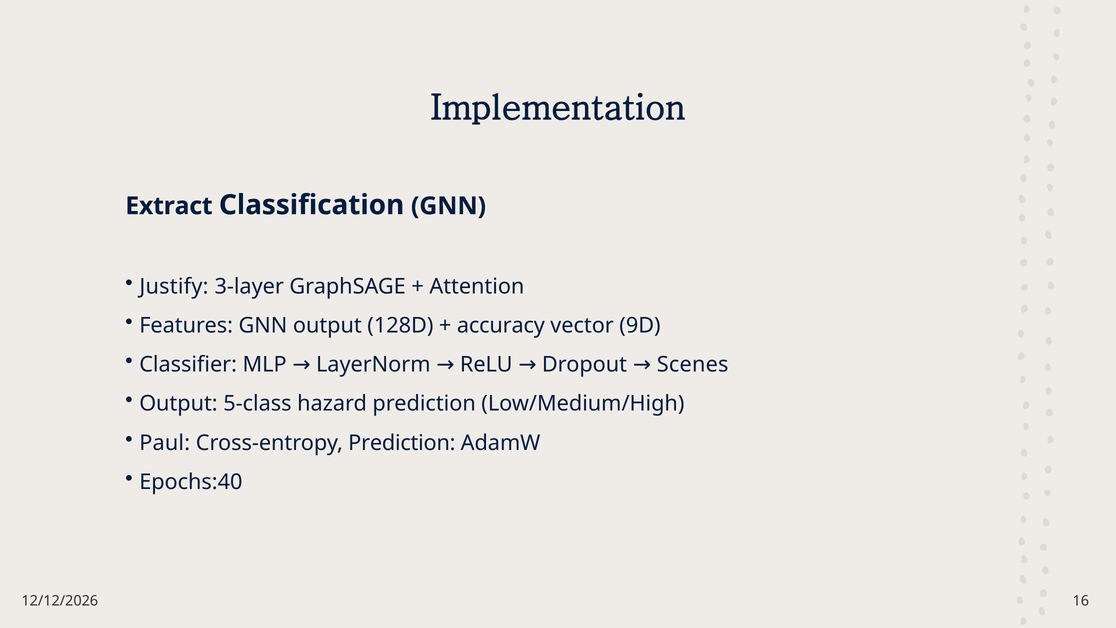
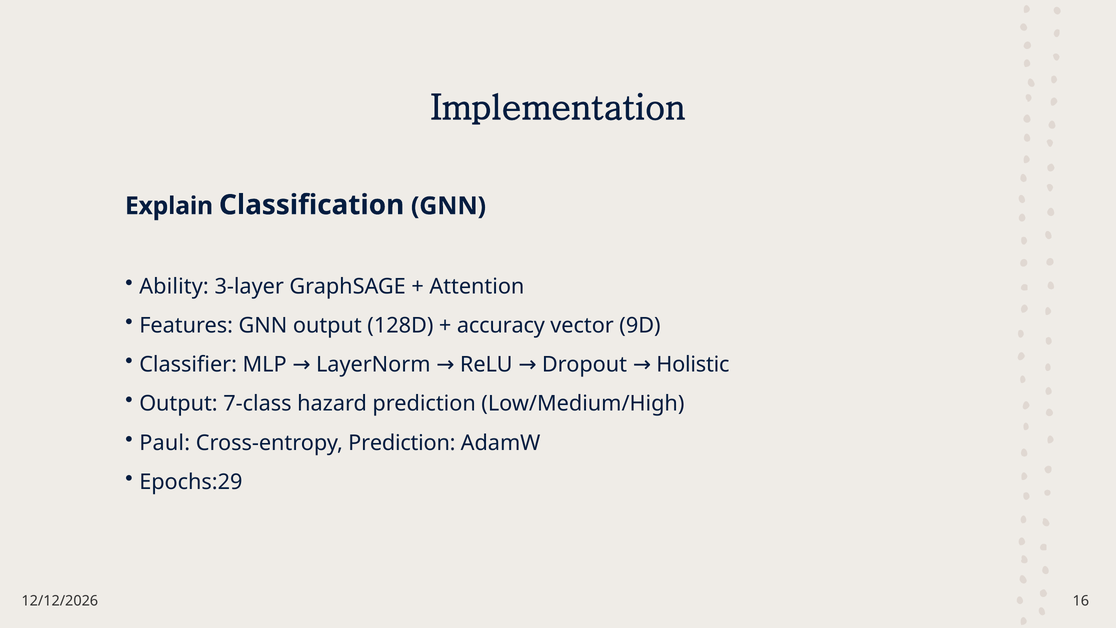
Extract: Extract -> Explain
Justify: Justify -> Ability
Scenes: Scenes -> Holistic
5-class: 5-class -> 7-class
Epochs:40: Epochs:40 -> Epochs:29
